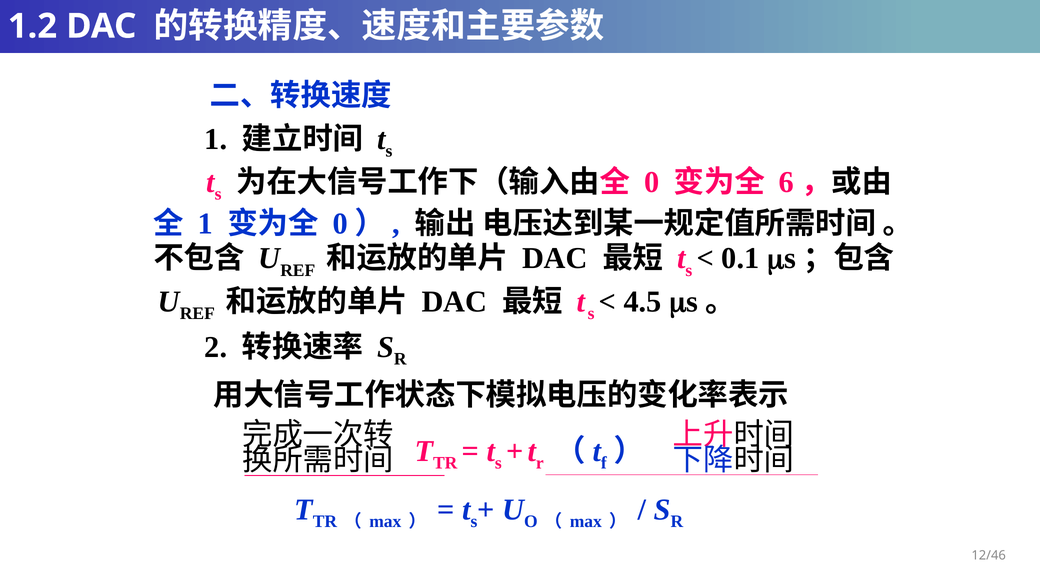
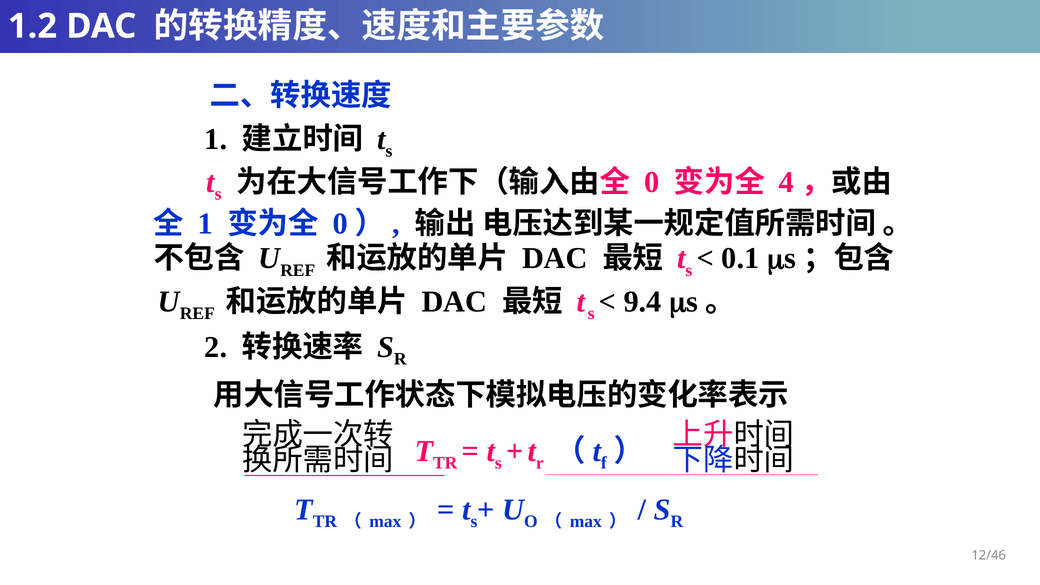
6: 6 -> 4
4.5: 4.5 -> 9.4
